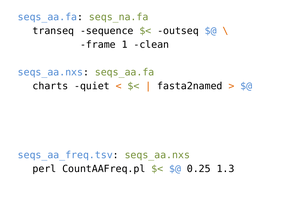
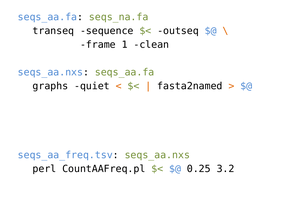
charts: charts -> graphs
1.3: 1.3 -> 3.2
